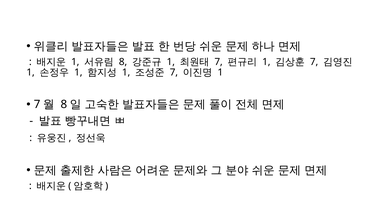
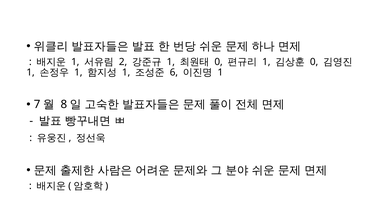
8 at (123, 62): 8 -> 2
7 at (219, 62): 7 -> 0
7 at (314, 62): 7 -> 0
7 at (174, 72): 7 -> 6
